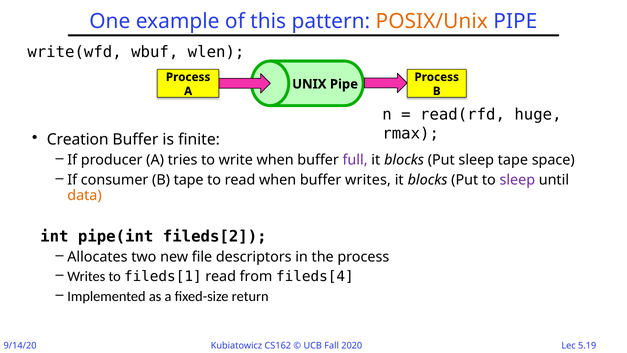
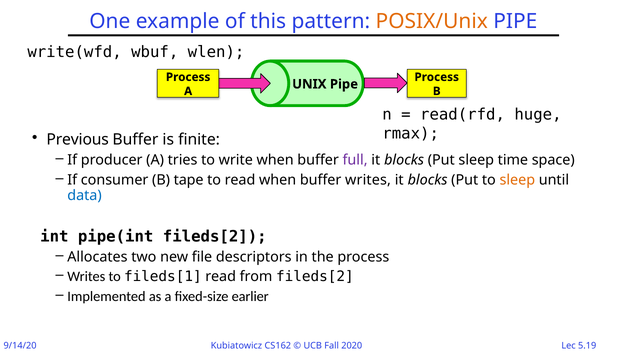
Creation: Creation -> Previous
sleep tape: tape -> time
sleep at (517, 180) colour: purple -> orange
data colour: orange -> blue
from fileds[4: fileds[4 -> fileds[2
return: return -> earlier
